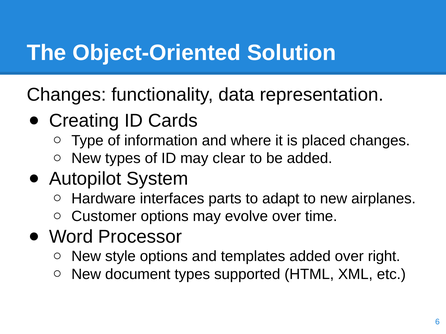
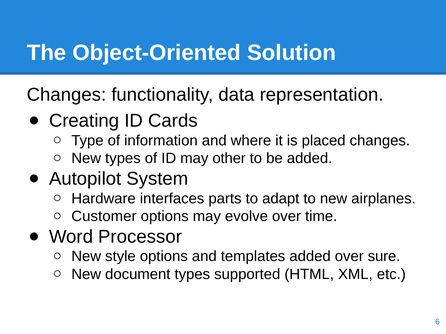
clear: clear -> other
right: right -> sure
